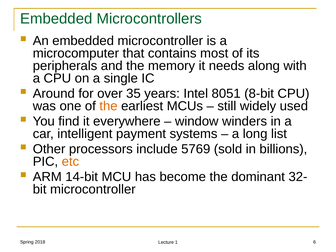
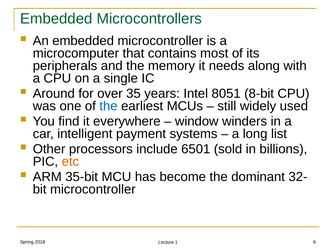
the at (108, 106) colour: orange -> blue
5769: 5769 -> 6501
14-bit: 14-bit -> 35-bit
